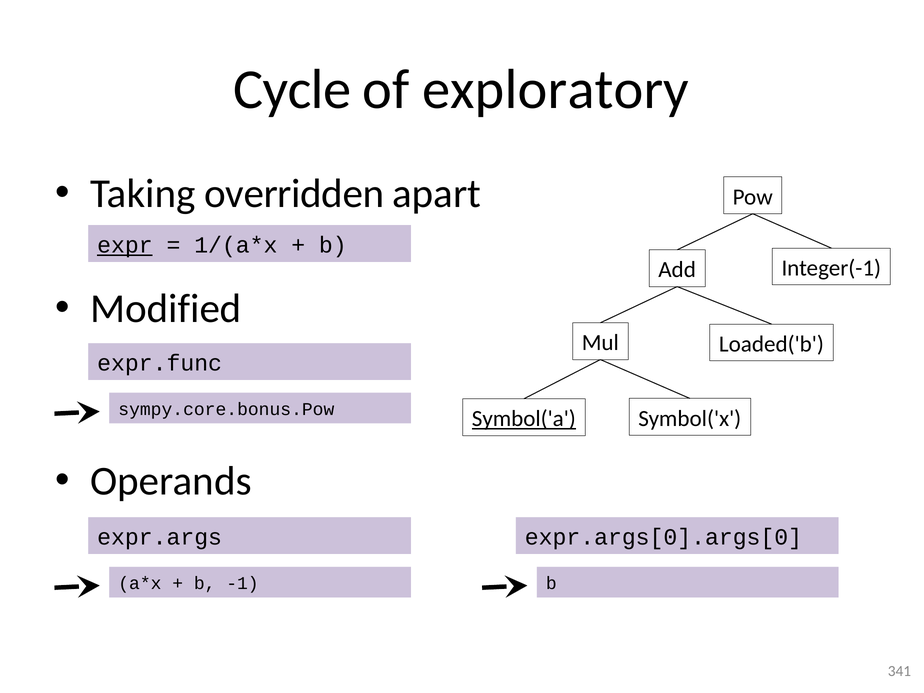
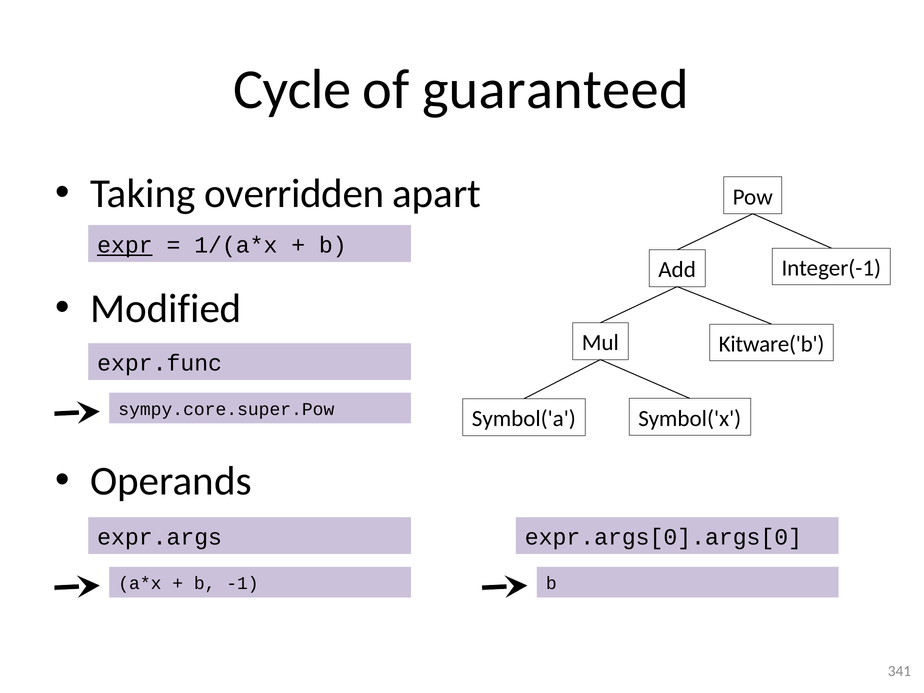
exploratory: exploratory -> guaranteed
Loaded('b: Loaded('b -> Kitware('b
sympy.core.bonus.Pow: sympy.core.bonus.Pow -> sympy.core.super.Pow
Symbol('a underline: present -> none
